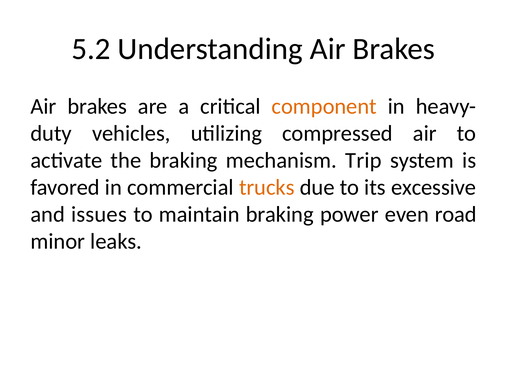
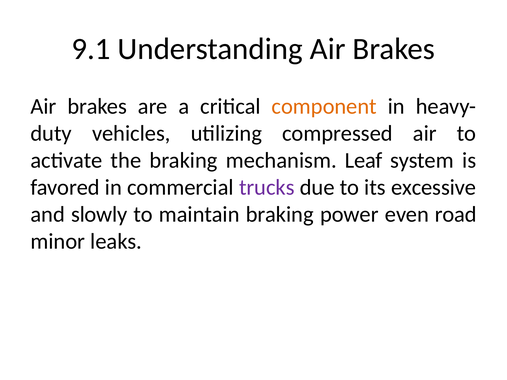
5.2: 5.2 -> 9.1
Trip: Trip -> Leaf
trucks colour: orange -> purple
issues: issues -> slowly
